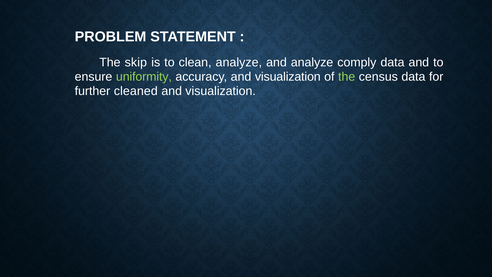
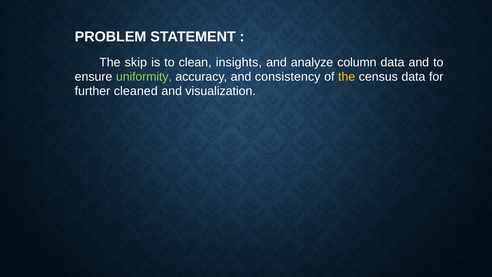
clean analyze: analyze -> insights
comply: comply -> column
accuracy and visualization: visualization -> consistency
the at (347, 77) colour: light green -> yellow
